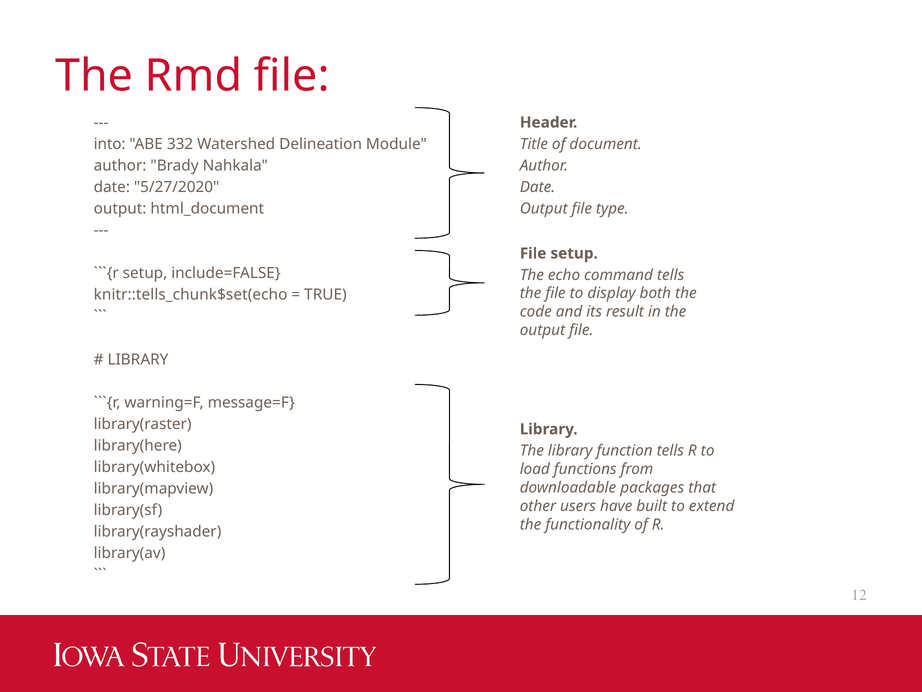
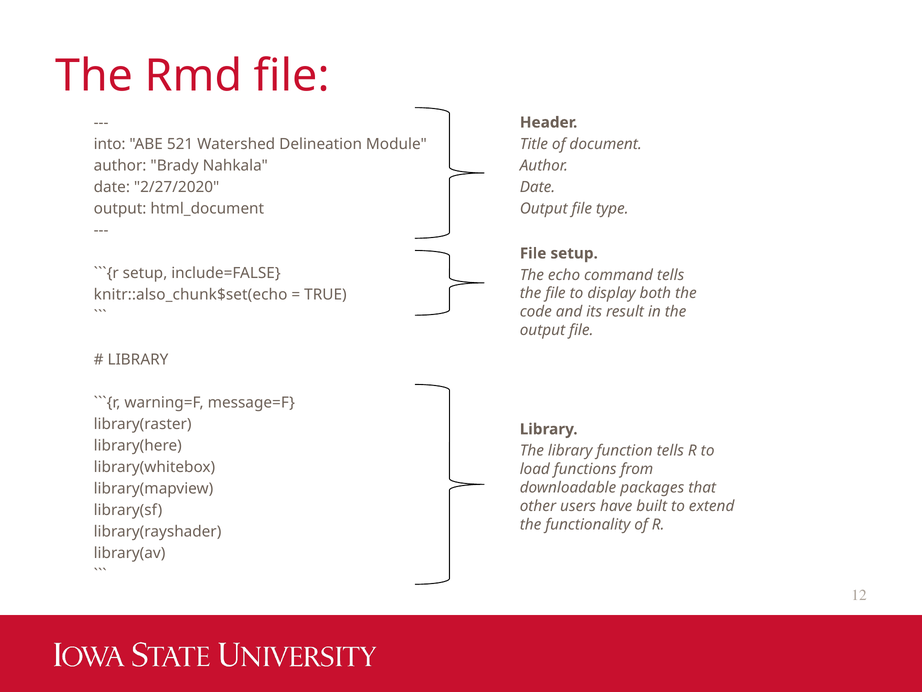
332: 332 -> 521
5/27/2020: 5/27/2020 -> 2/27/2020
knitr::tells_chunk$set(echo: knitr::tells_chunk$set(echo -> knitr::also_chunk$set(echo
